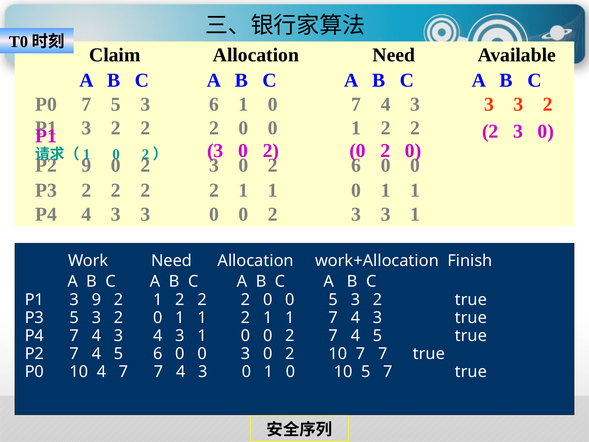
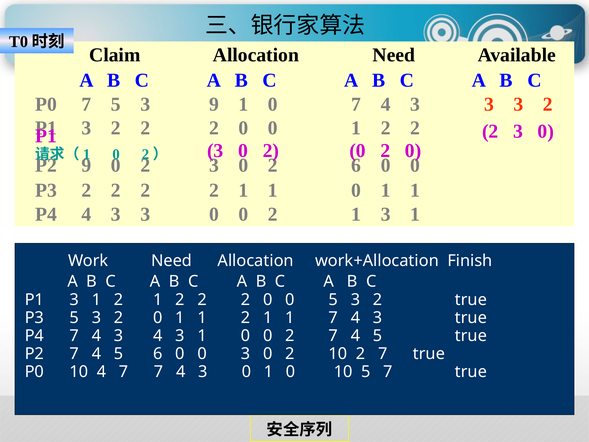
3 6: 6 -> 9
0 0 2 3: 3 -> 1
P1 3 9: 9 -> 1
10 7: 7 -> 2
